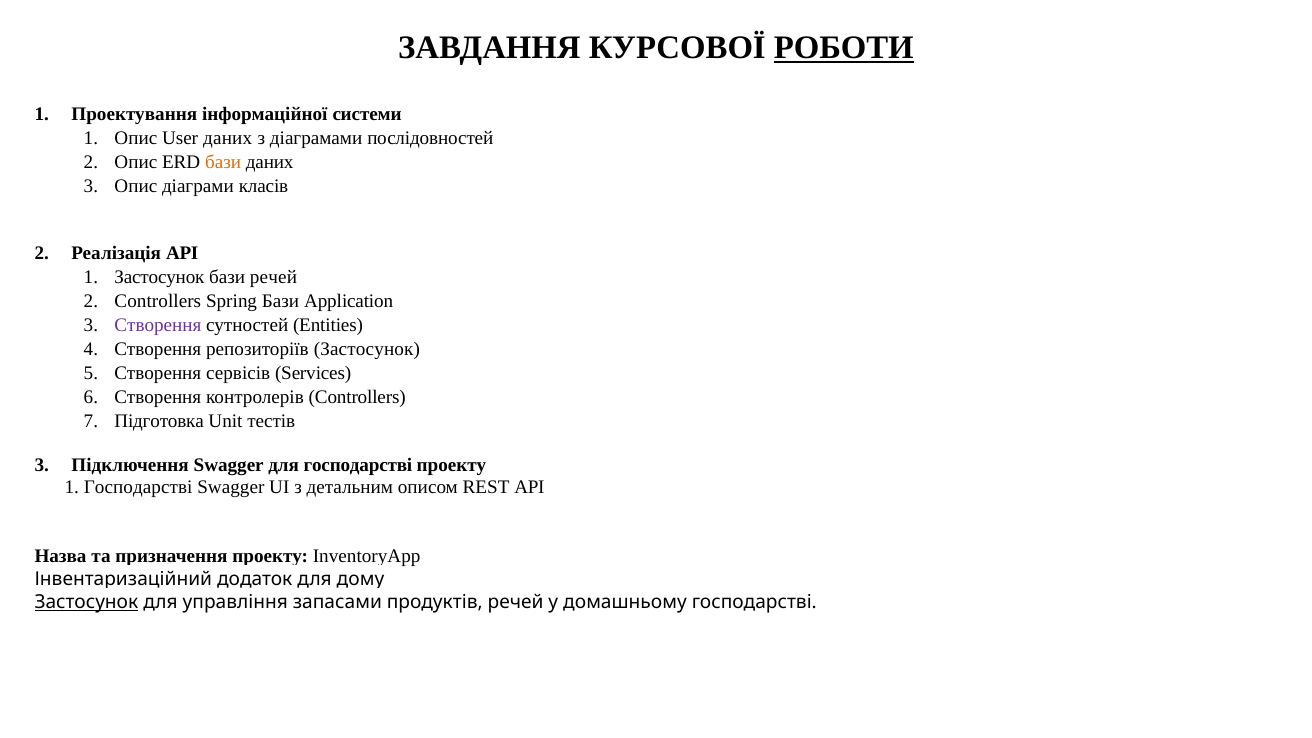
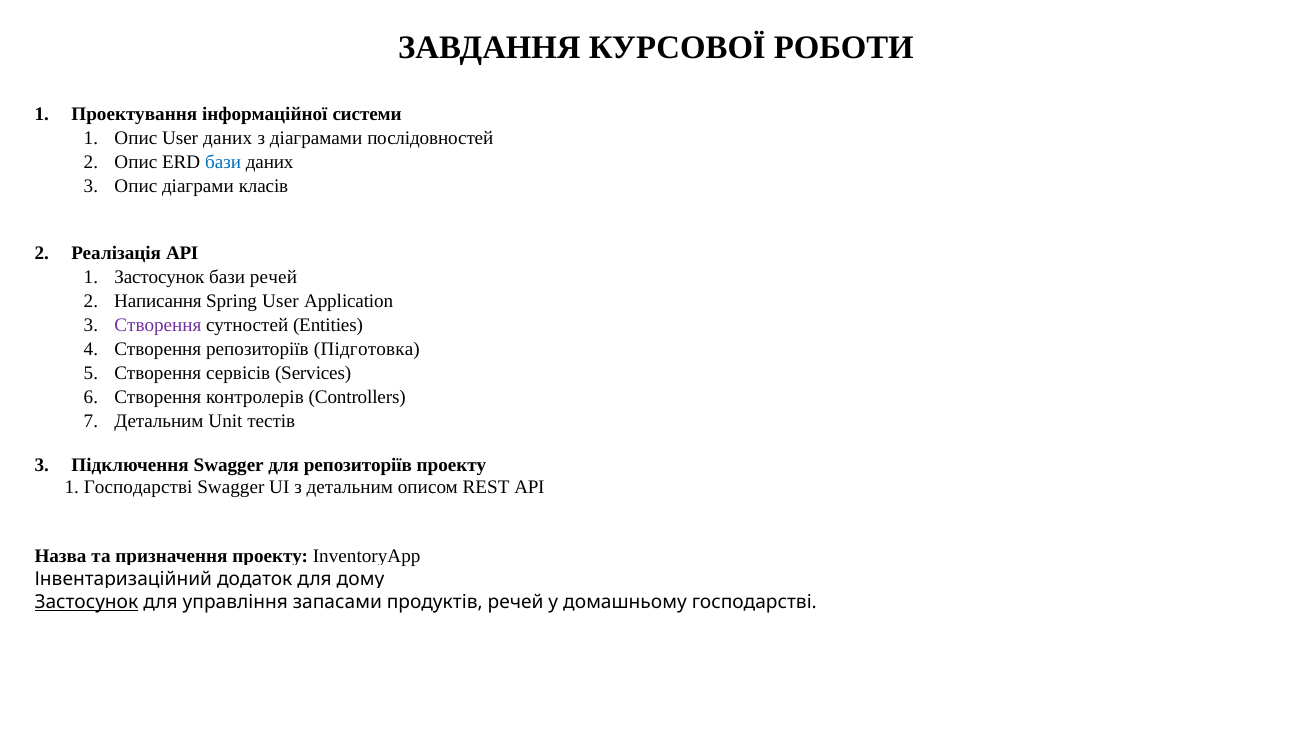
РОБОТИ underline: present -> none
бази at (223, 162) colour: orange -> blue
Controllers at (158, 302): Controllers -> Написання
Spring Бази: Бази -> User
репозиторіїв Застосунок: Застосунок -> Підготовка
Підготовка at (159, 421): Підготовка -> Детальним
для господарстві: господарстві -> репозиторіїв
